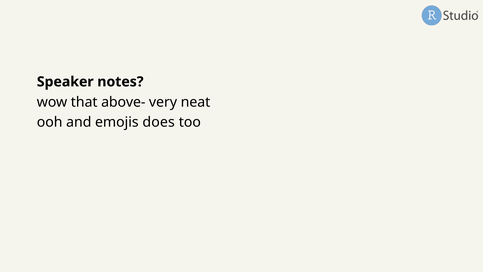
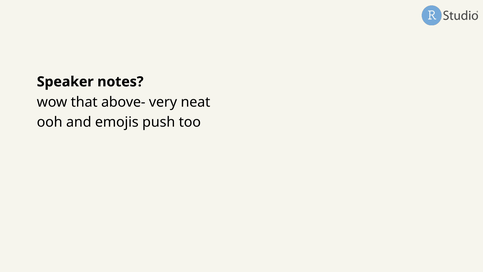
does: does -> push
